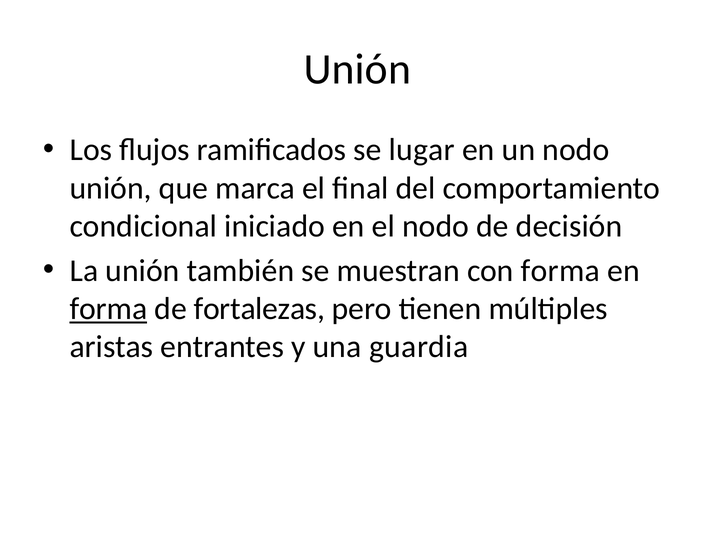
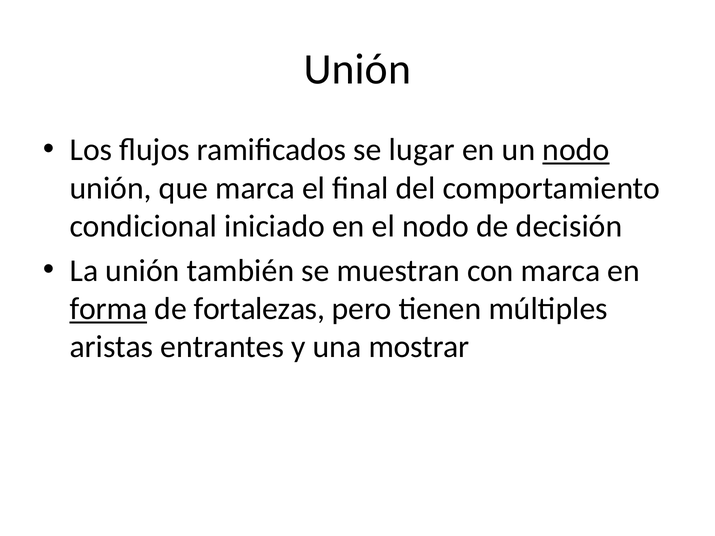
nodo at (576, 150) underline: none -> present
con forma: forma -> marca
guardia: guardia -> mostrar
